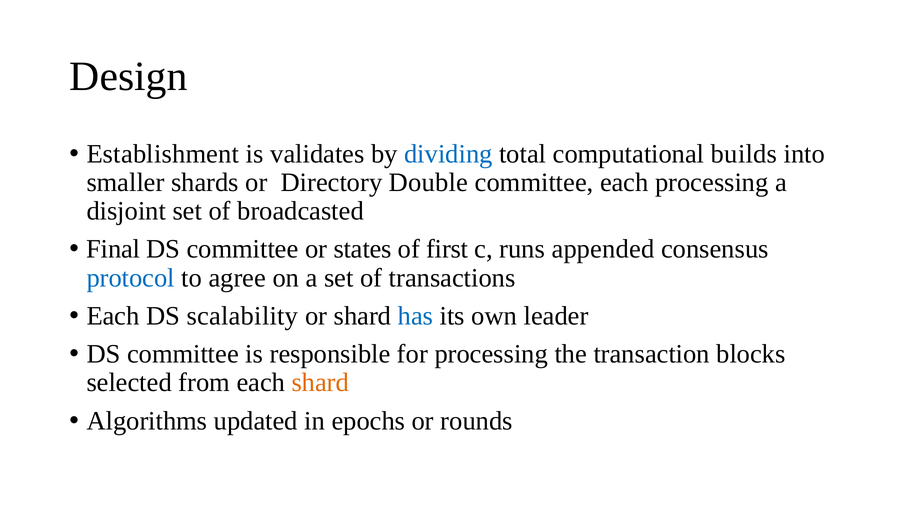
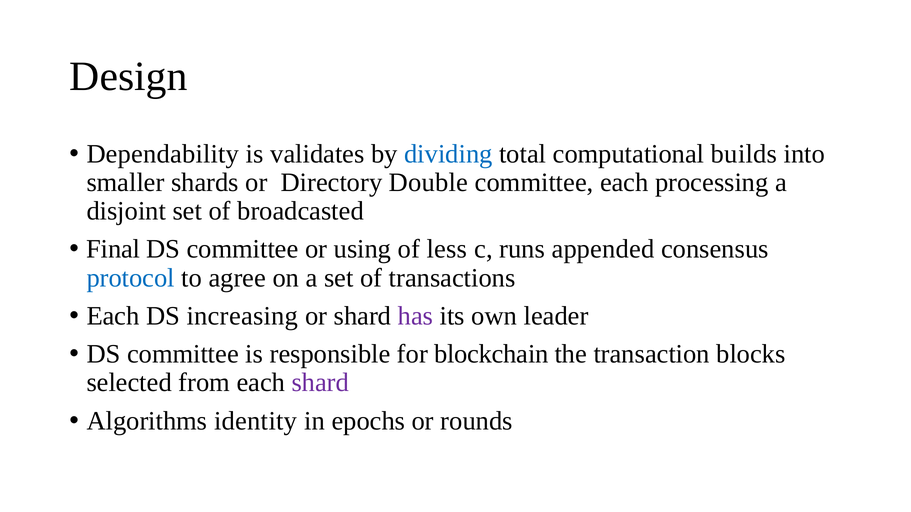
Establishment: Establishment -> Dependability
states: states -> using
first: first -> less
scalability: scalability -> increasing
has colour: blue -> purple
for processing: processing -> blockchain
shard at (320, 383) colour: orange -> purple
updated: updated -> identity
